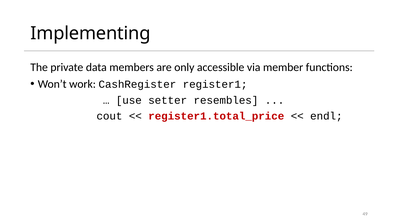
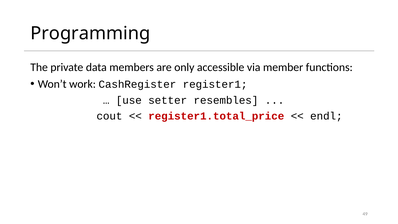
Implementing: Implementing -> Programming
